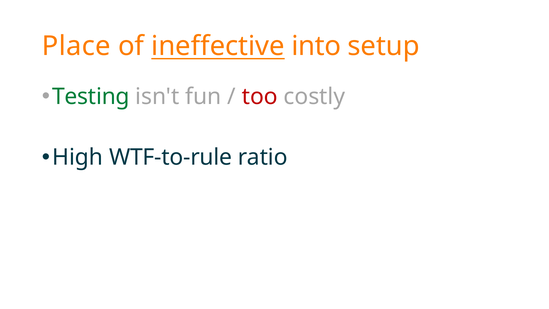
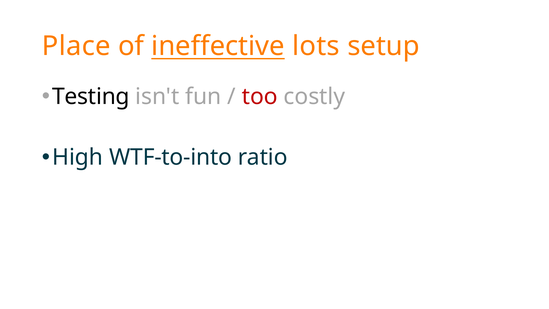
into: into -> lots
Testing colour: green -> black
WTF-to-rule: WTF-to-rule -> WTF-to-into
